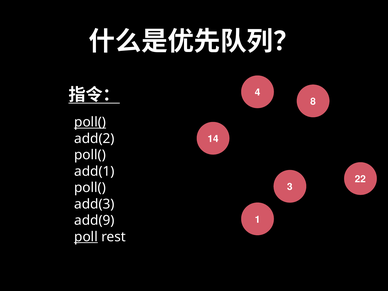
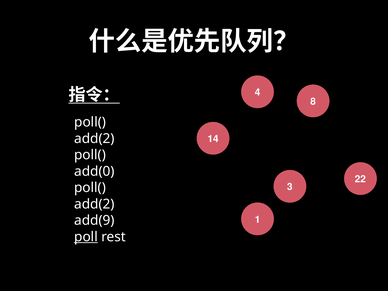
poll( at (90, 122) underline: present -> none
add(1: add(1 -> add(0
add(3 at (94, 204): add(3 -> add(2
